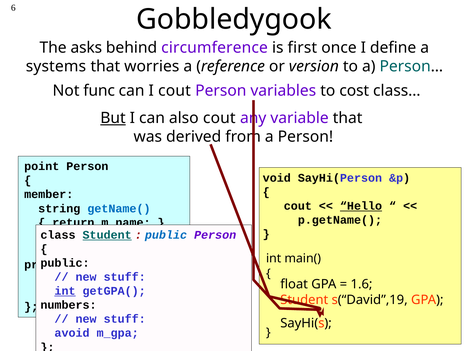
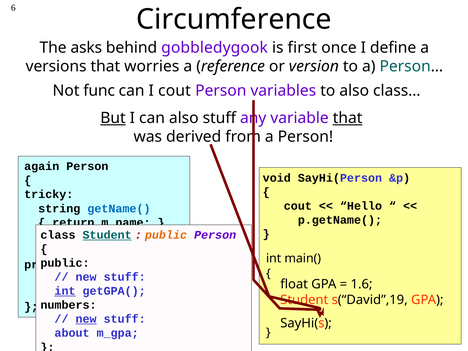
Gobbledygook: Gobbledygook -> Circumference
circumference: circumference -> gobbledygook
systems: systems -> versions
to cost: cost -> also
also cout: cout -> stuff
that at (348, 118) underline: none -> present
point: point -> again
member: member -> tricky
Hello underline: present -> none
public at (166, 235) colour: blue -> orange
new at (86, 319) underline: none -> present
avoid: avoid -> about
